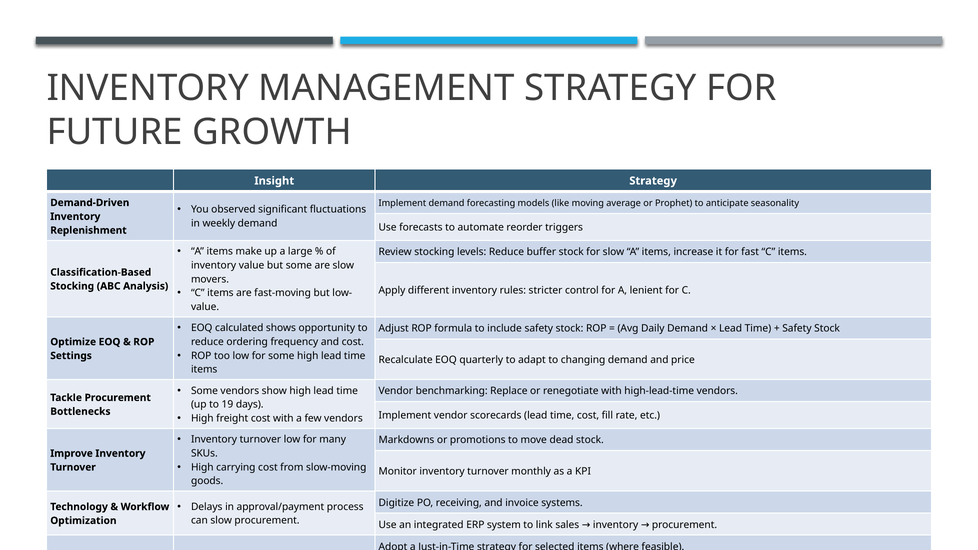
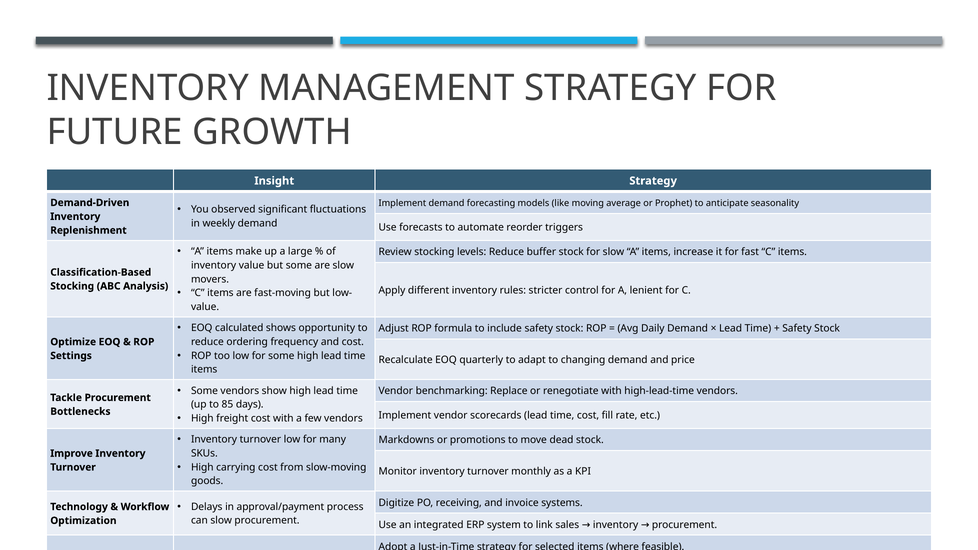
19: 19 -> 85
